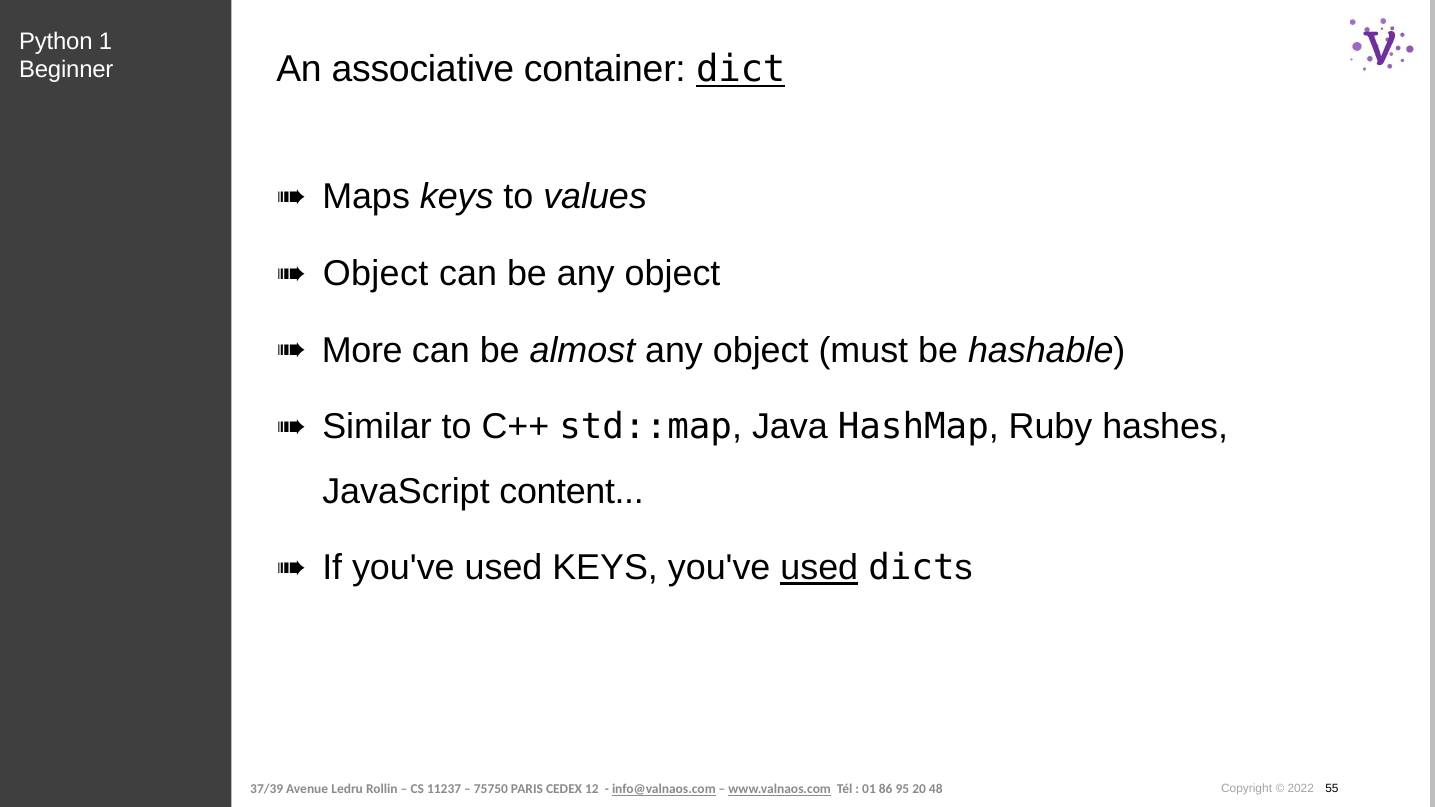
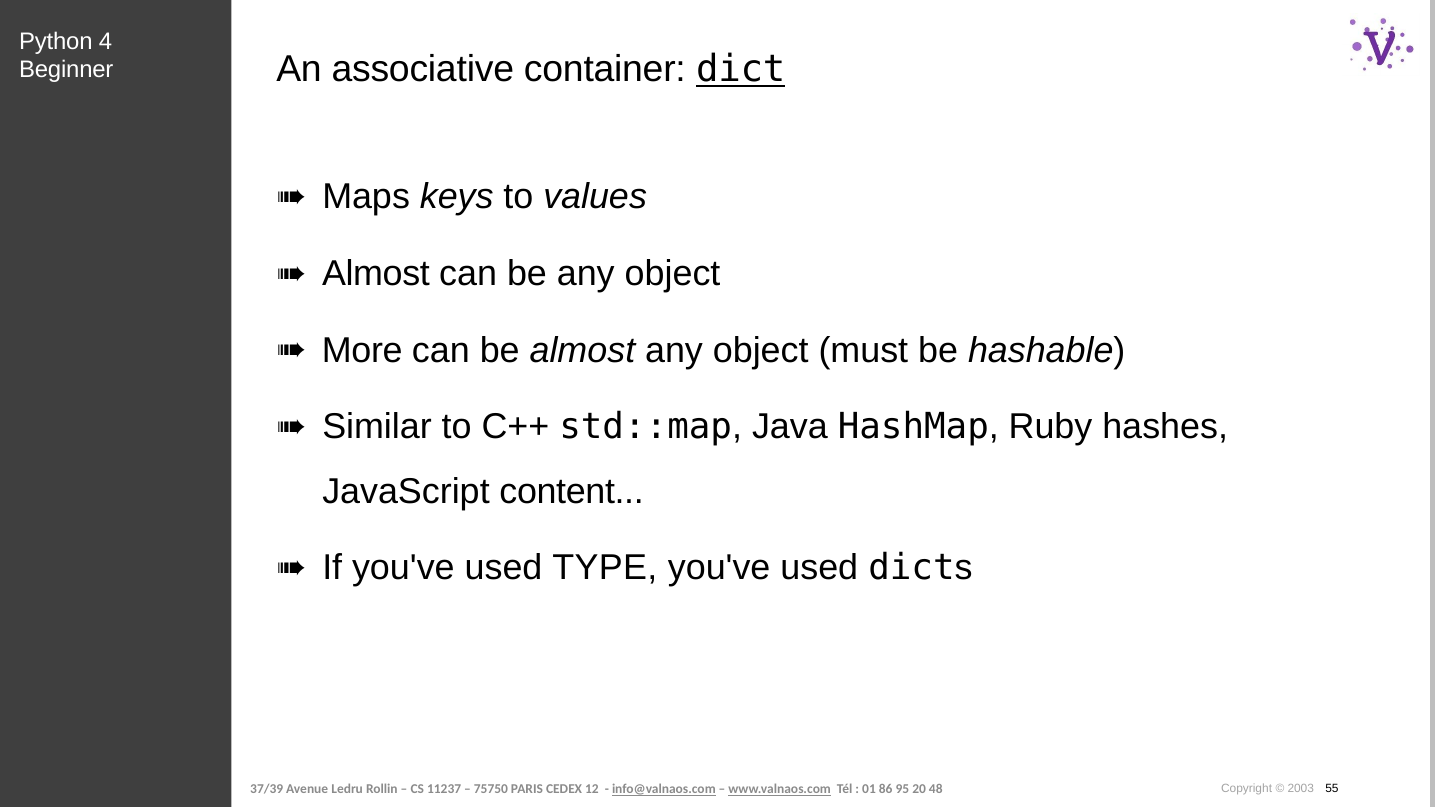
1: 1 -> 4
Object at (376, 274): Object -> Almost
used KEYS: KEYS -> TYPE
used at (819, 568) underline: present -> none
2022: 2022 -> 2003
